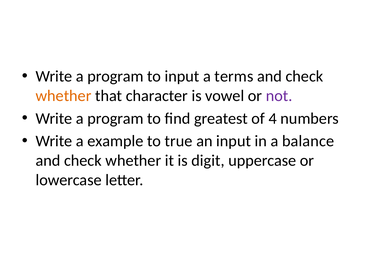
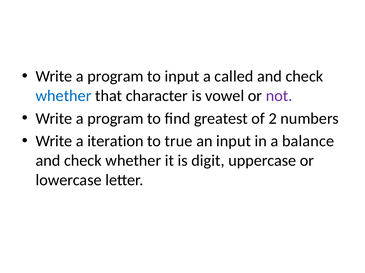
terms: terms -> called
whether at (63, 96) colour: orange -> blue
4: 4 -> 2
example: example -> iteration
